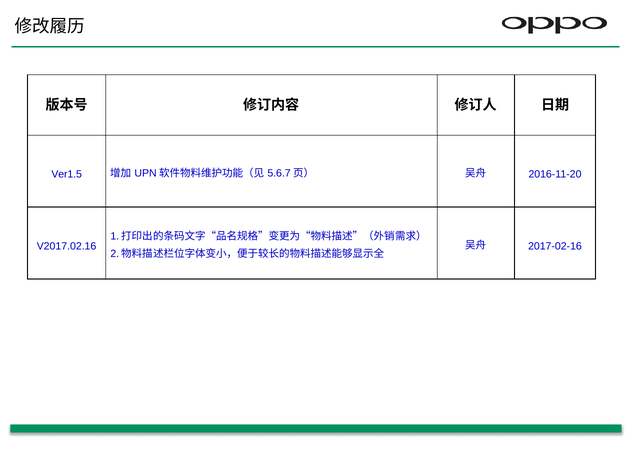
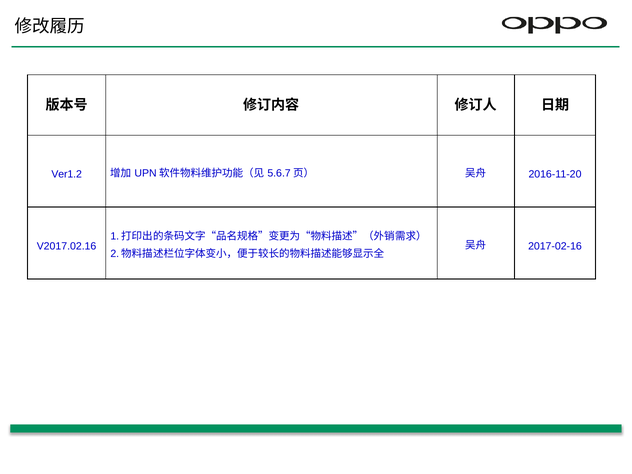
Ver1.5: Ver1.5 -> Ver1.2
